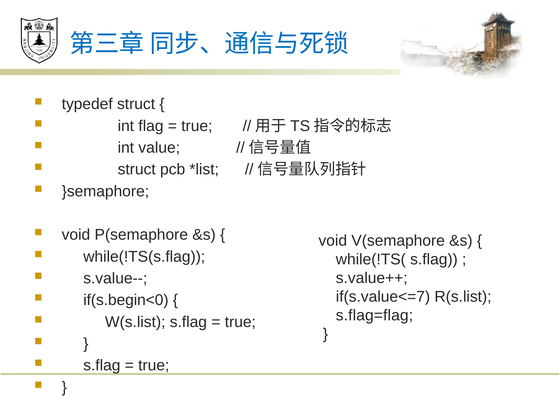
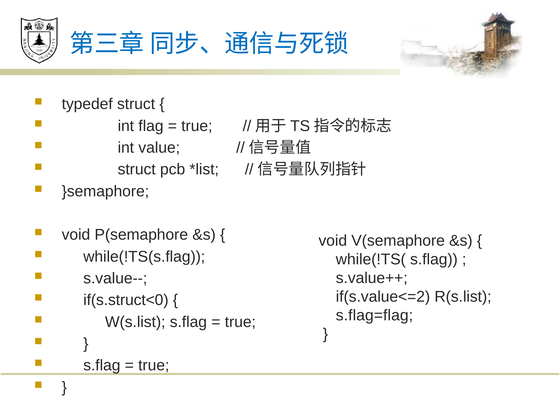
if(s.value<=7: if(s.value<=7 -> if(s.value<=2
if(s.begin<0: if(s.begin<0 -> if(s.struct<0
